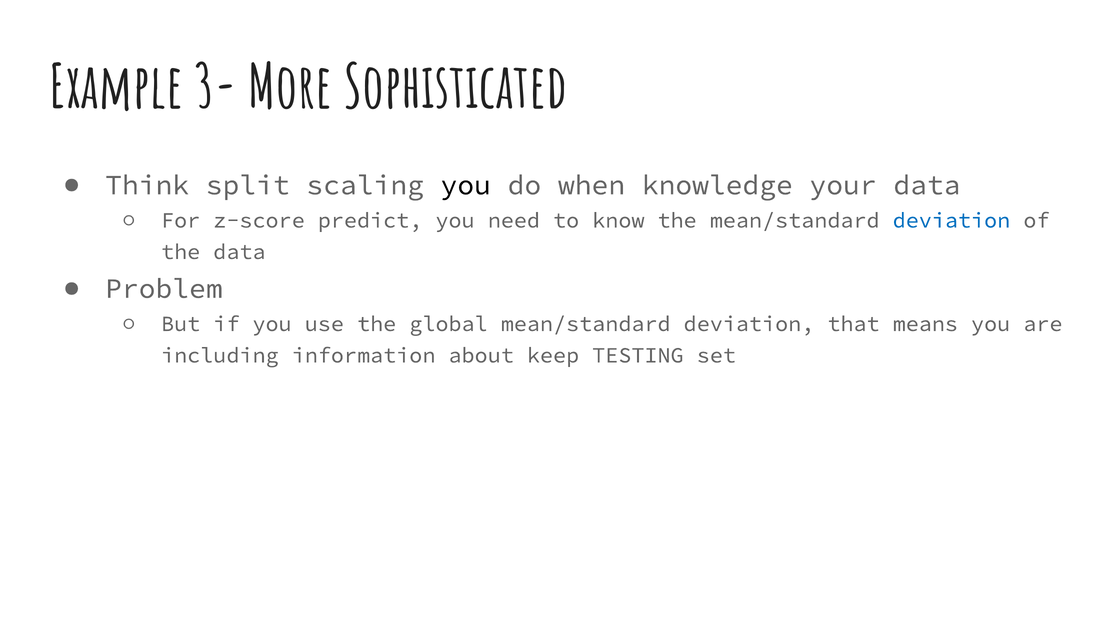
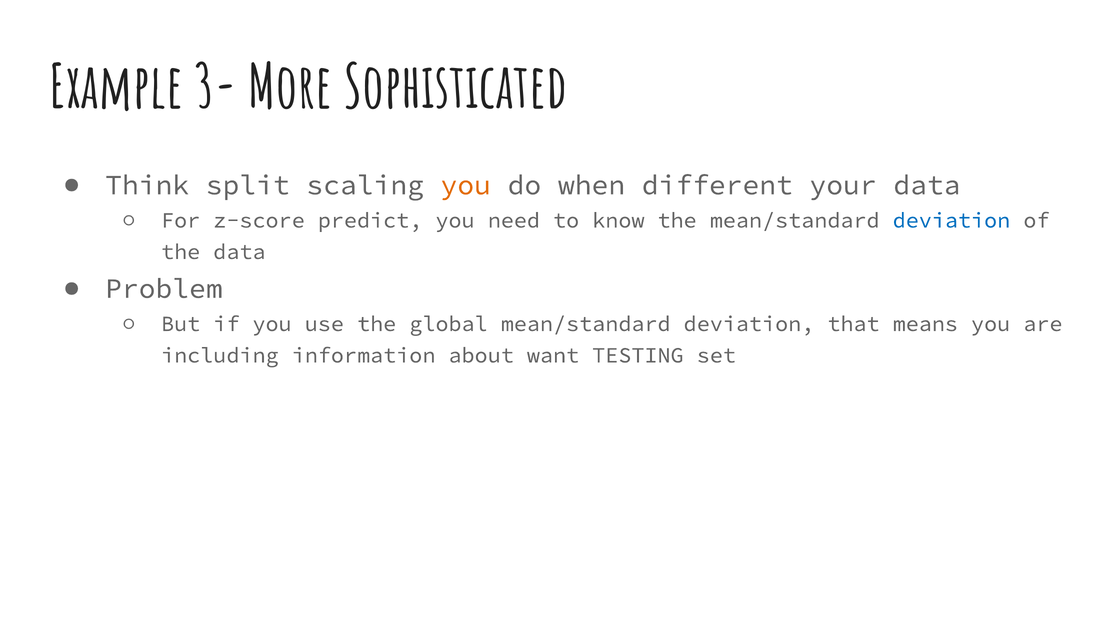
you at (466, 185) colour: black -> orange
knowledge: knowledge -> different
keep: keep -> want
